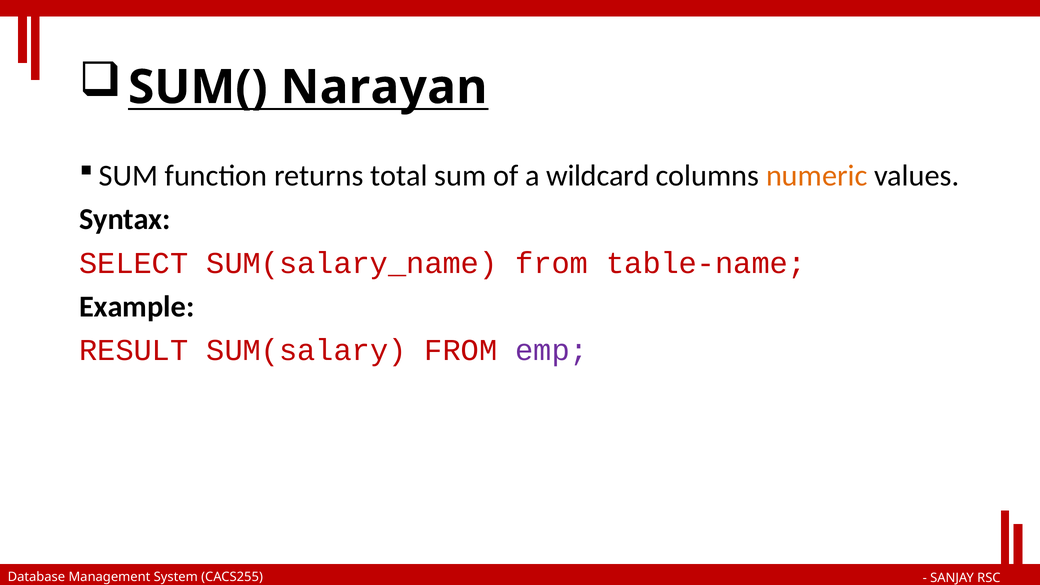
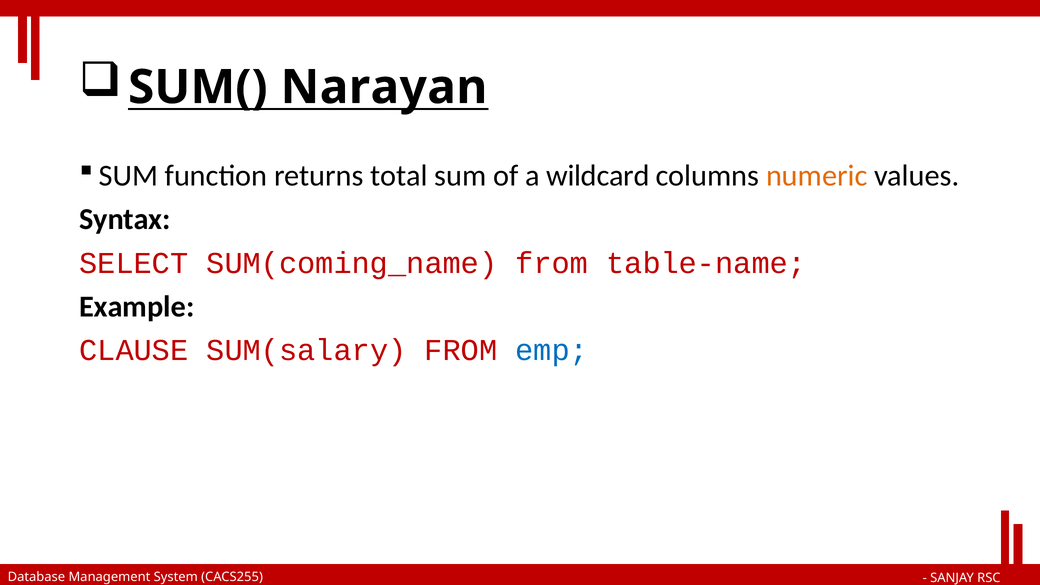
SUM(salary_name: SUM(salary_name -> SUM(coming_name
RESULT: RESULT -> CLAUSE
emp colour: purple -> blue
